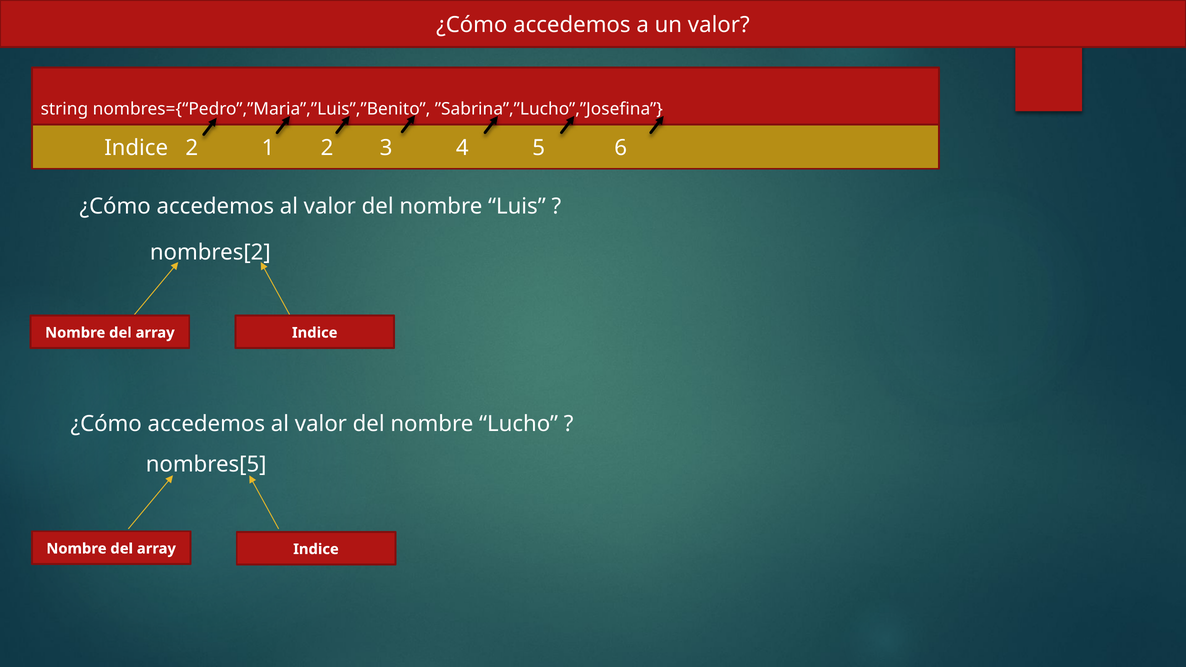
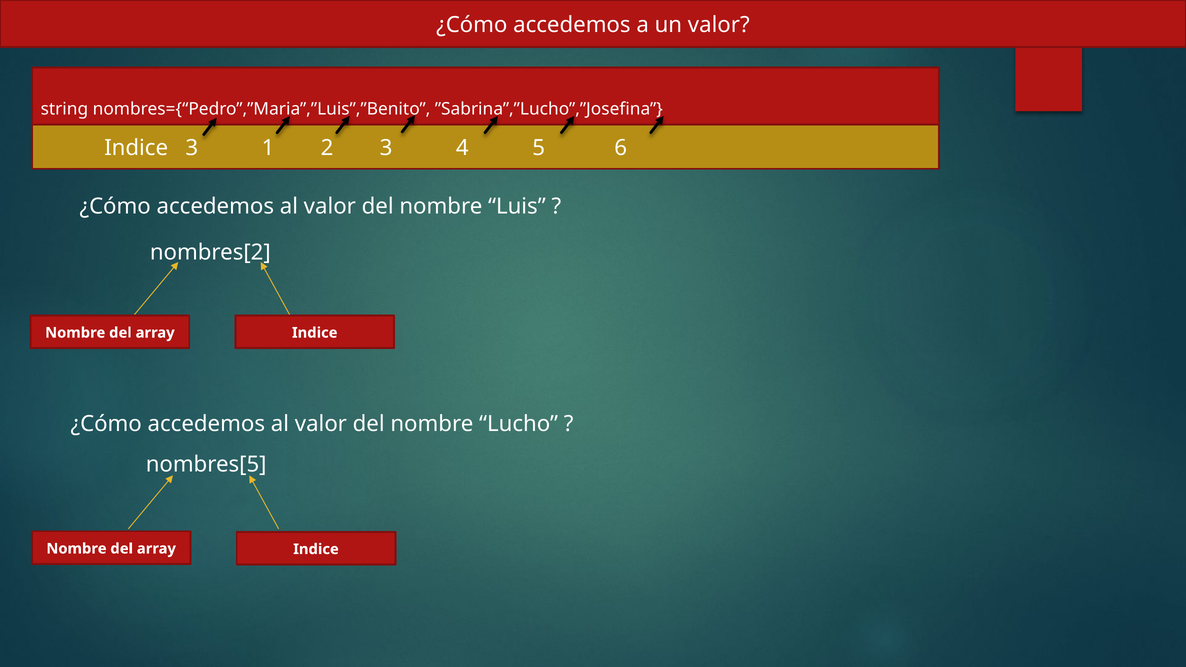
Indice 2: 2 -> 3
